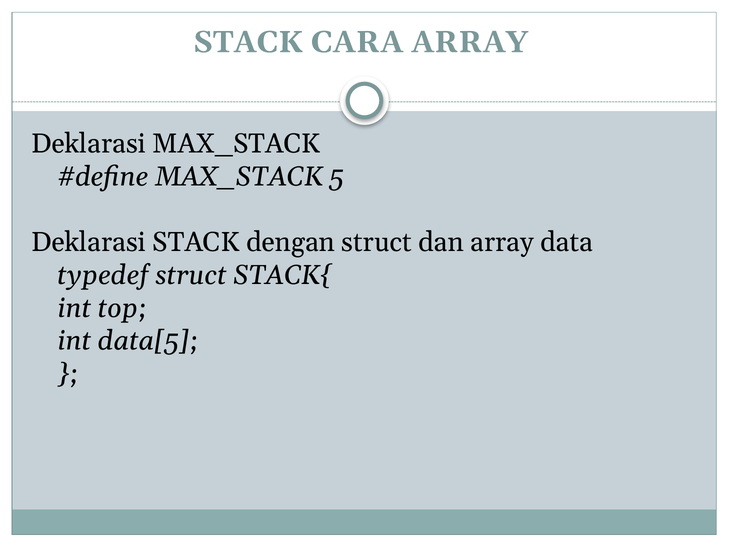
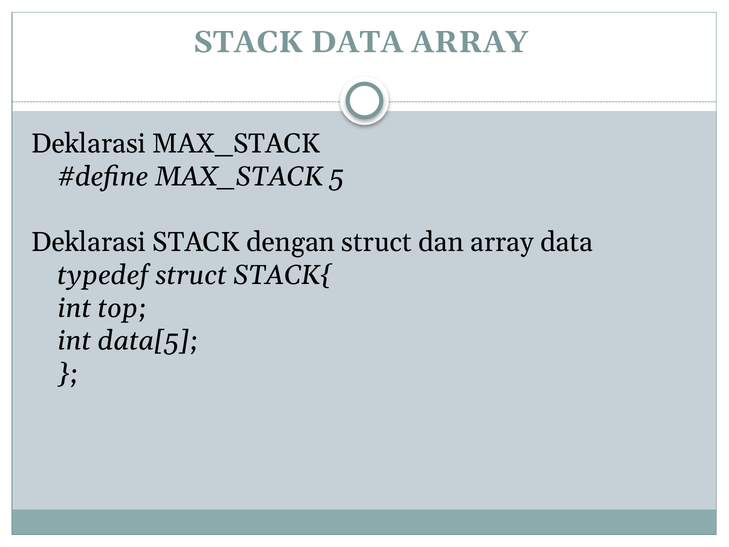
STACK CARA: CARA -> DATA
